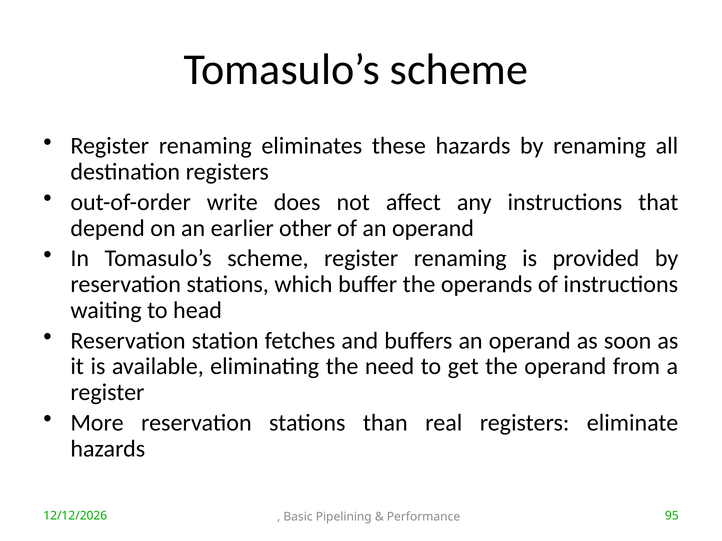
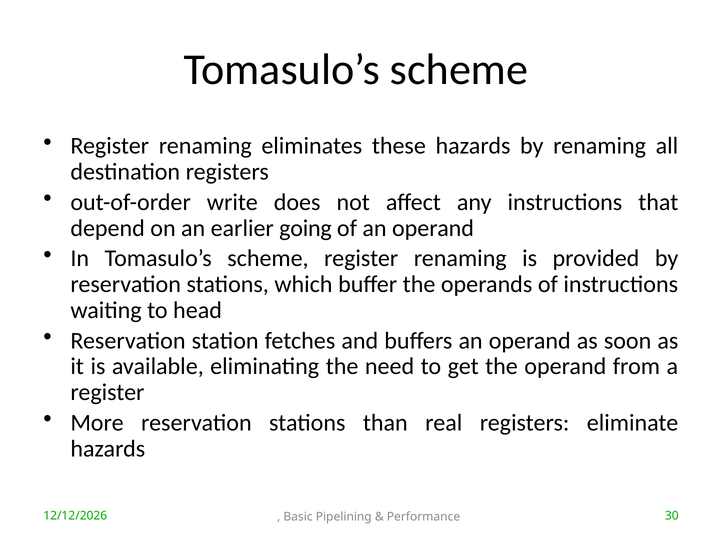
other: other -> going
95: 95 -> 30
